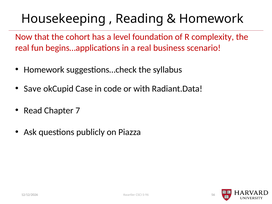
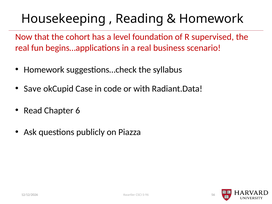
complexity: complexity -> supervised
7: 7 -> 6
